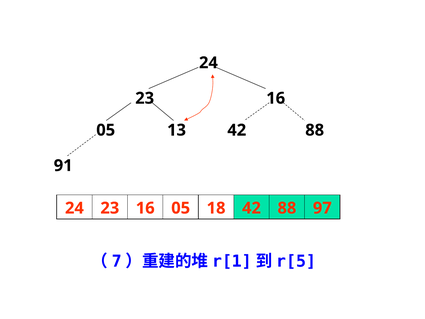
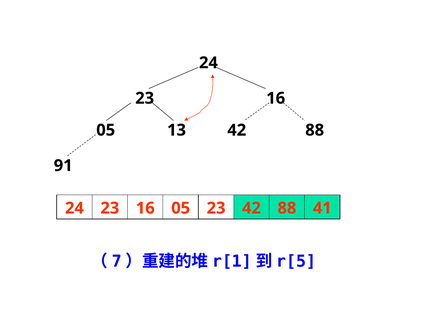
05 18: 18 -> 23
97: 97 -> 41
